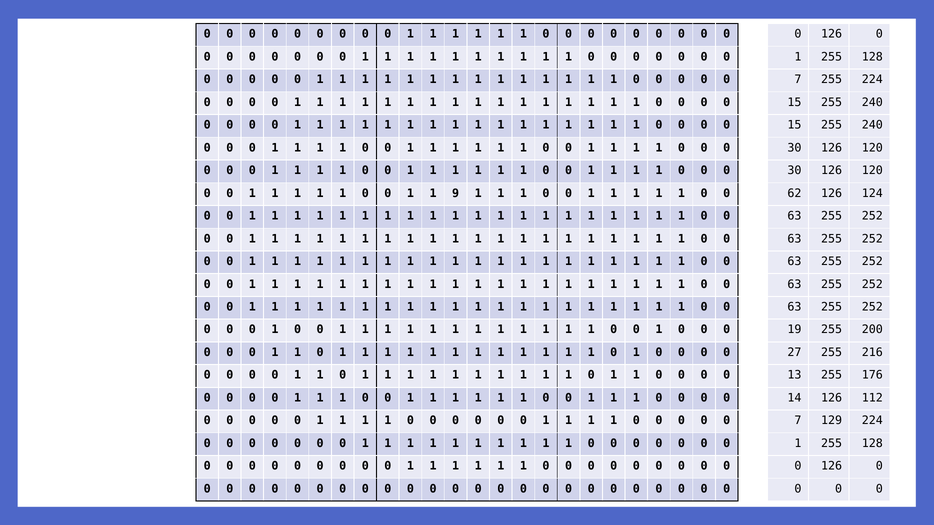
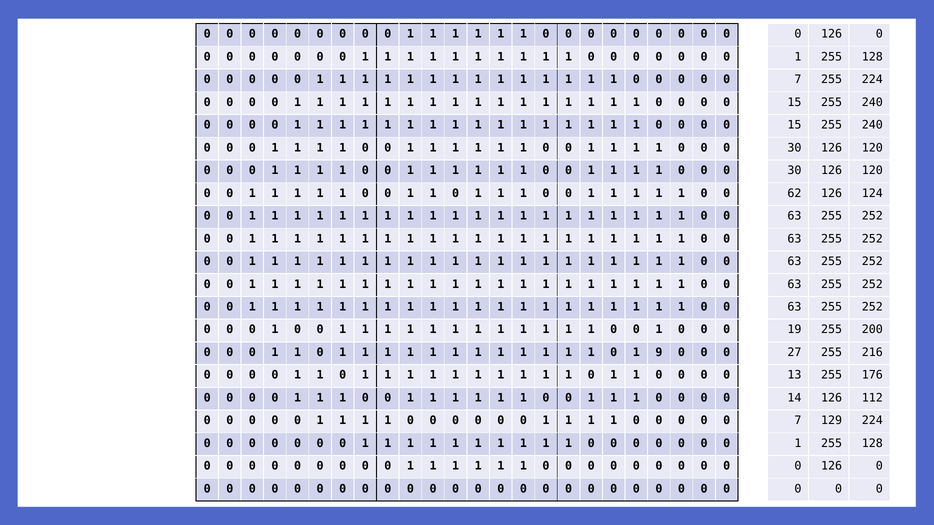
9 at (456, 193): 9 -> 0
1 0 1 0: 0 -> 9
